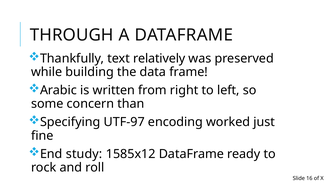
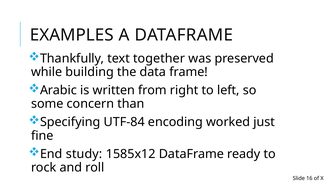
THROUGH: THROUGH -> EXAMPLES
relatively: relatively -> together
UTF-97: UTF-97 -> UTF-84
